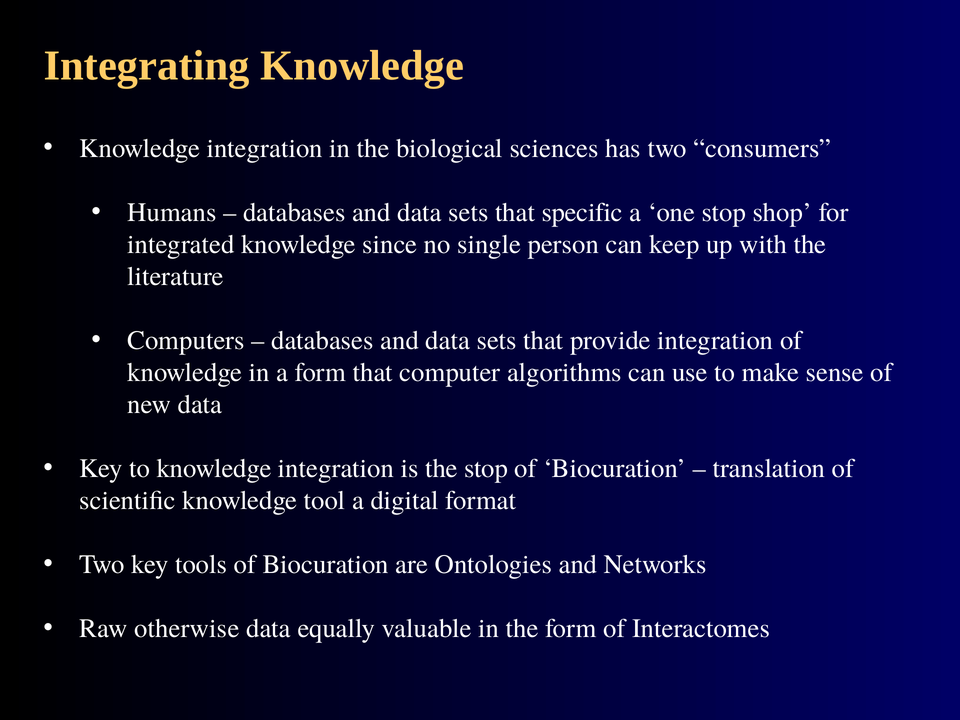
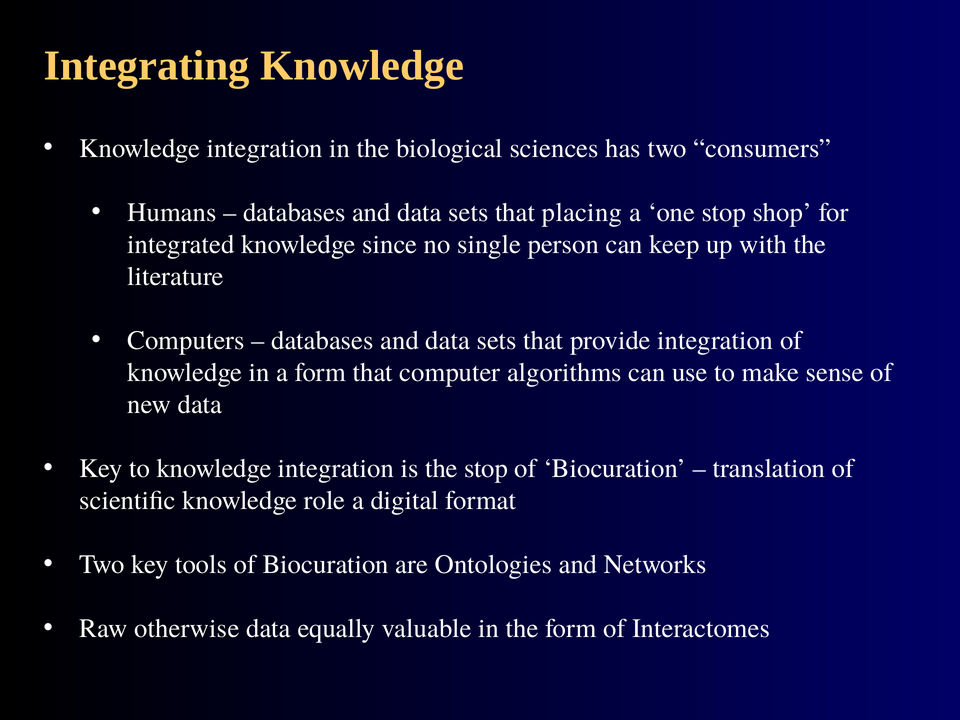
specific: specific -> placing
tool: tool -> role
